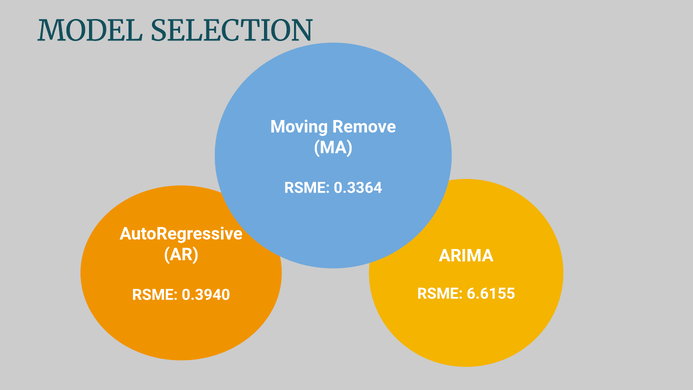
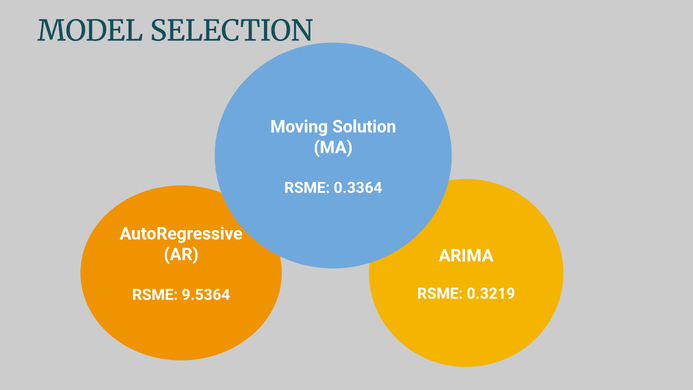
Remove: Remove -> Solution
6.6155: 6.6155 -> 0.3219
0.3940: 0.3940 -> 9.5364
